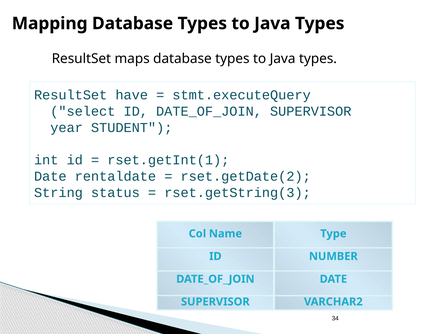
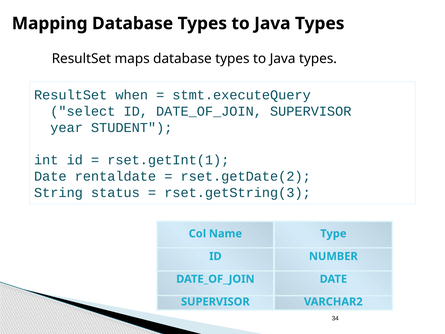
have: have -> when
